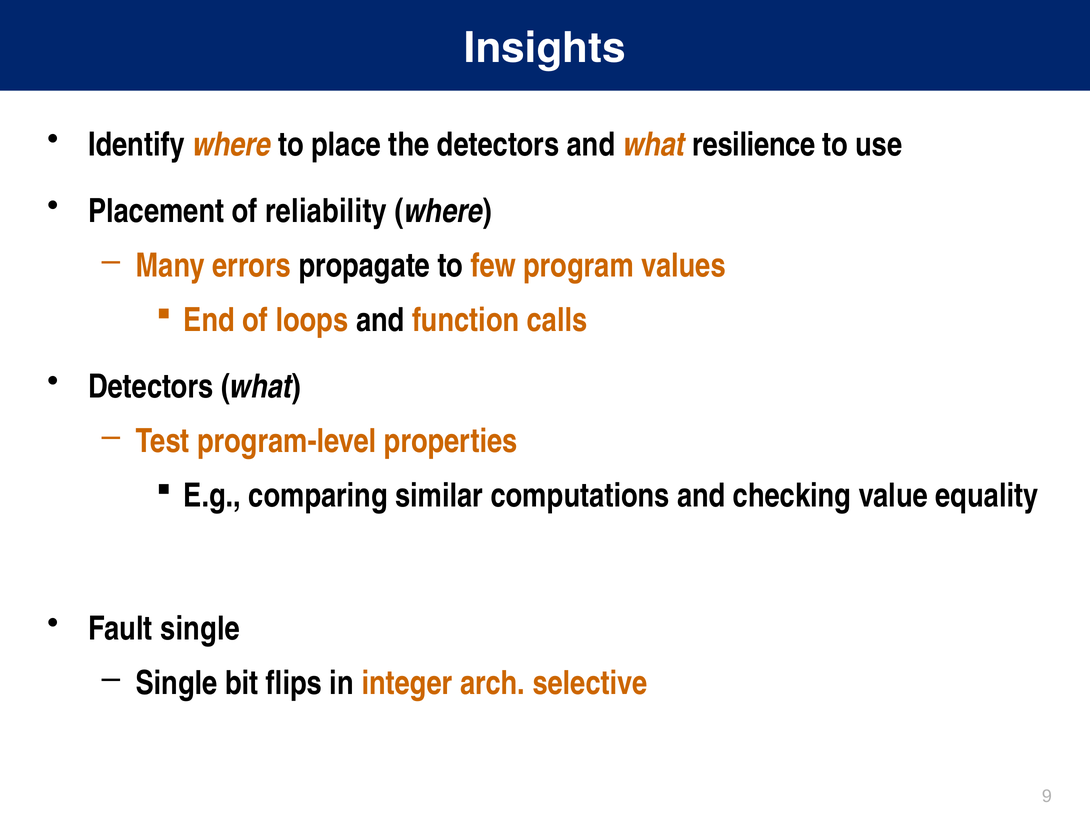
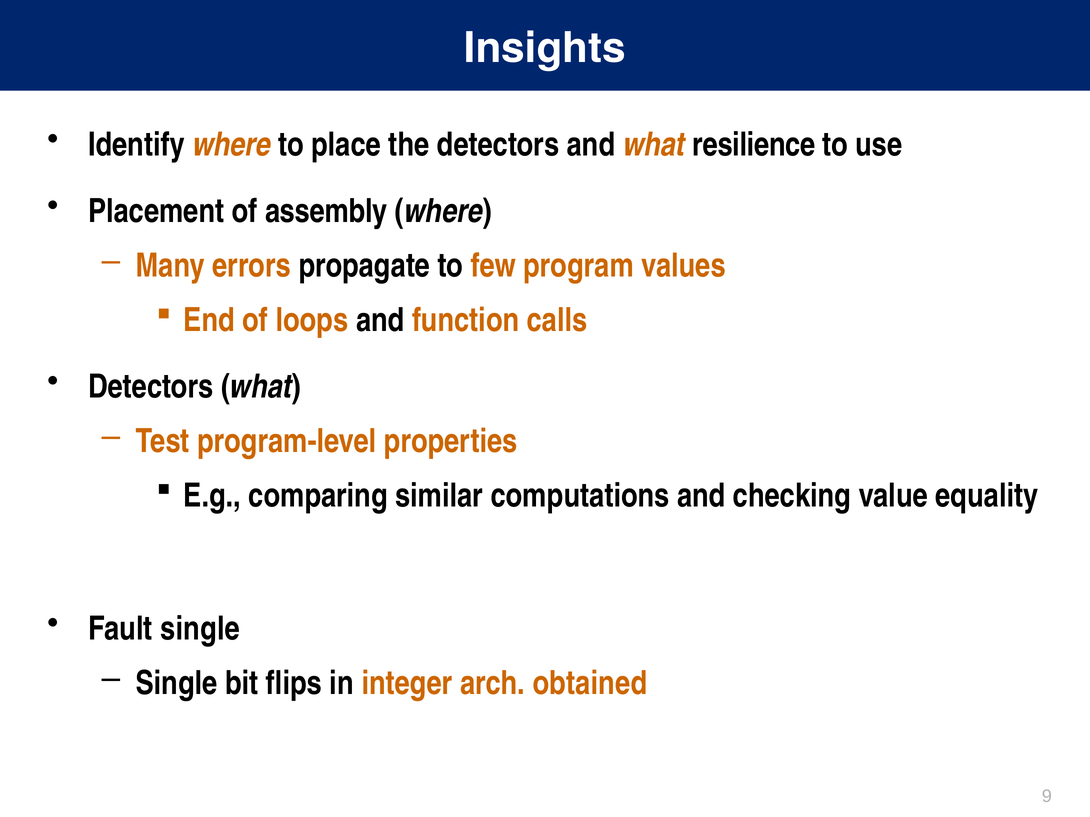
reliability: reliability -> assembly
selective: selective -> obtained
